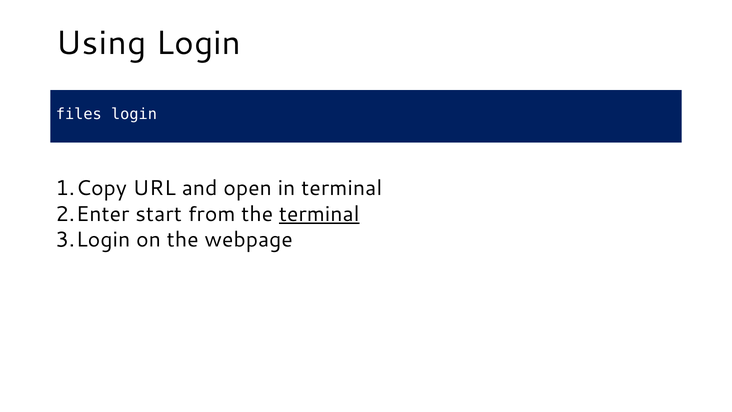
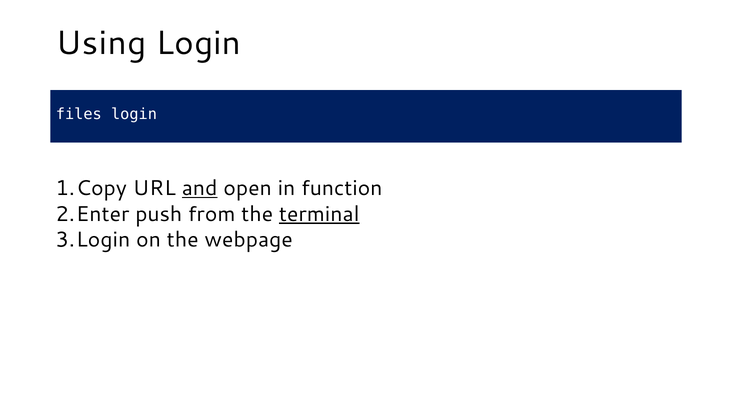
and underline: none -> present
in terminal: terminal -> function
start: start -> push
